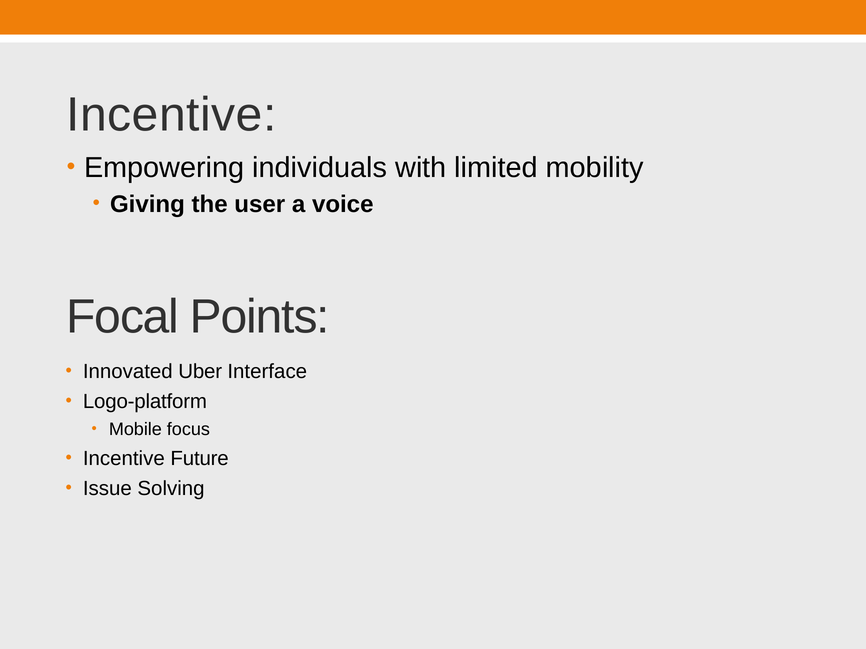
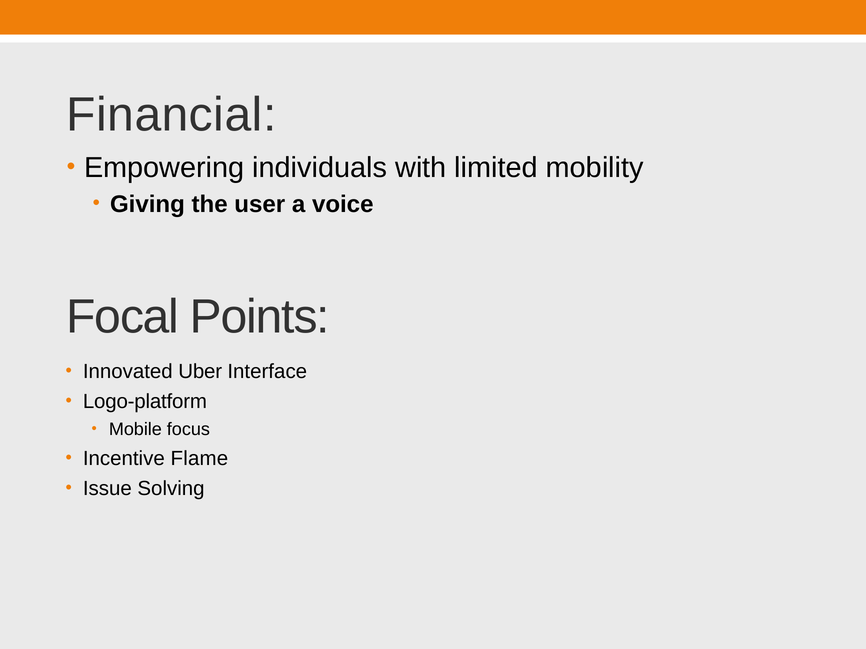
Incentive at (171, 115): Incentive -> Financial
Future: Future -> Flame
